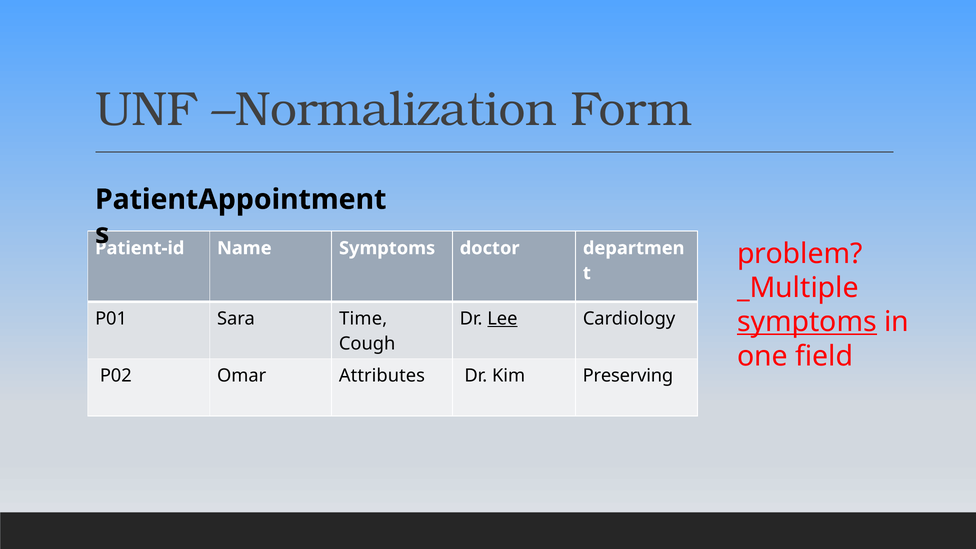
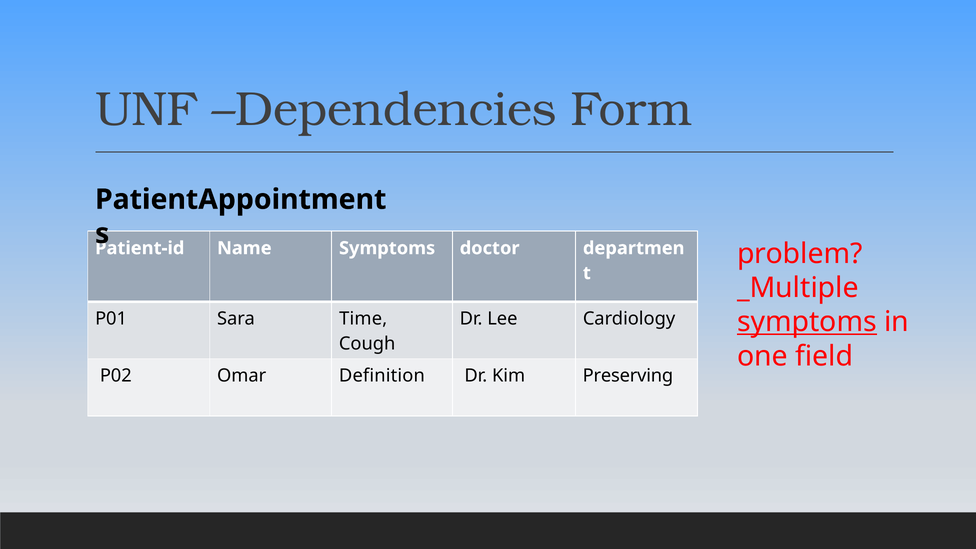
Normalization: Normalization -> Dependencies
Lee underline: present -> none
Attributes: Attributes -> Definition
